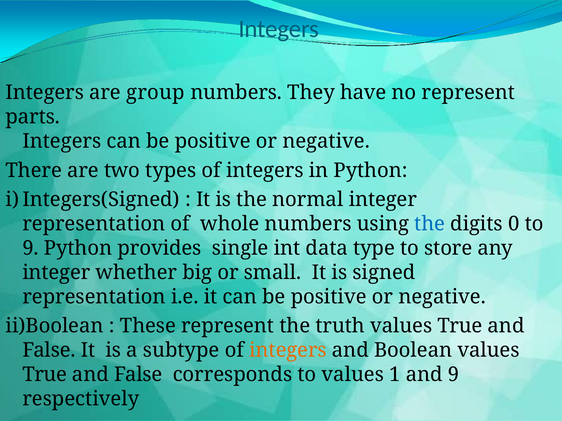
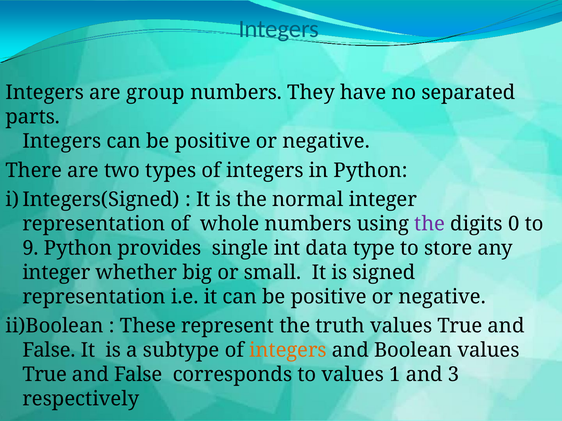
no represent: represent -> separated
the at (430, 224) colour: blue -> purple
and 9: 9 -> 3
